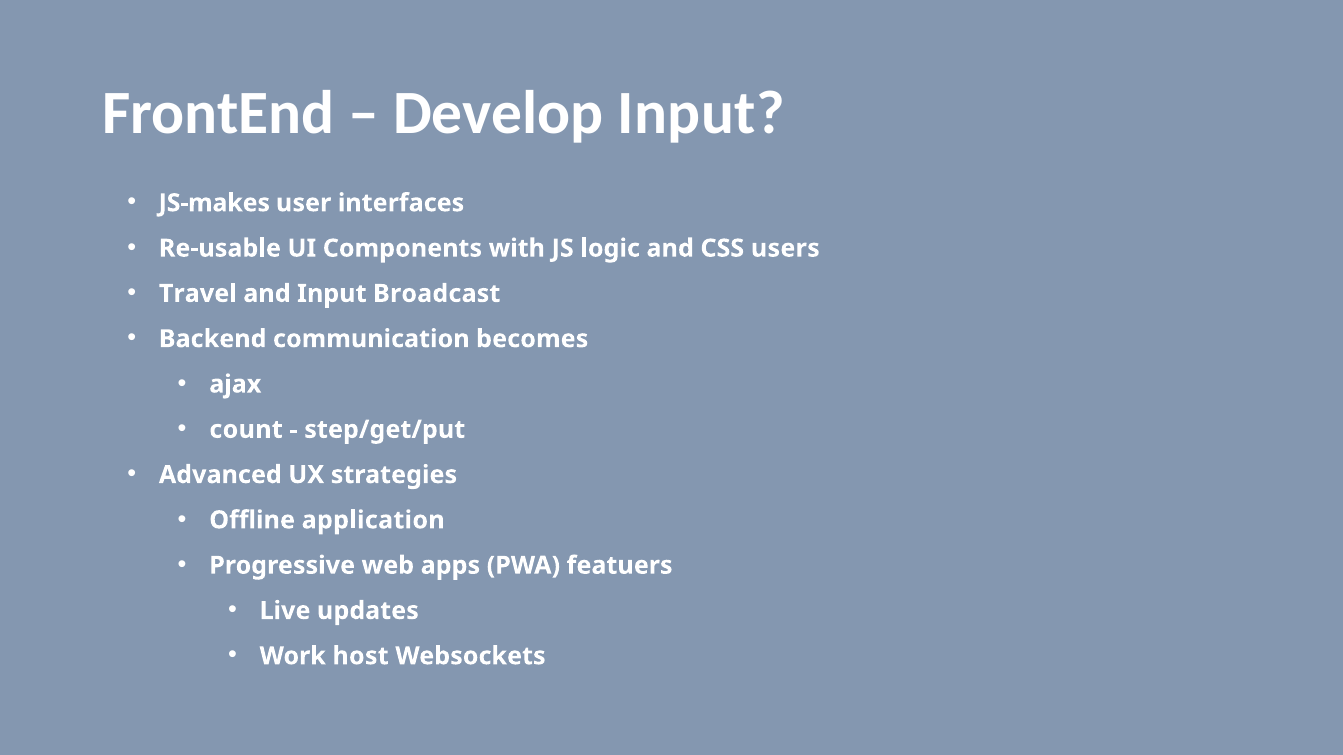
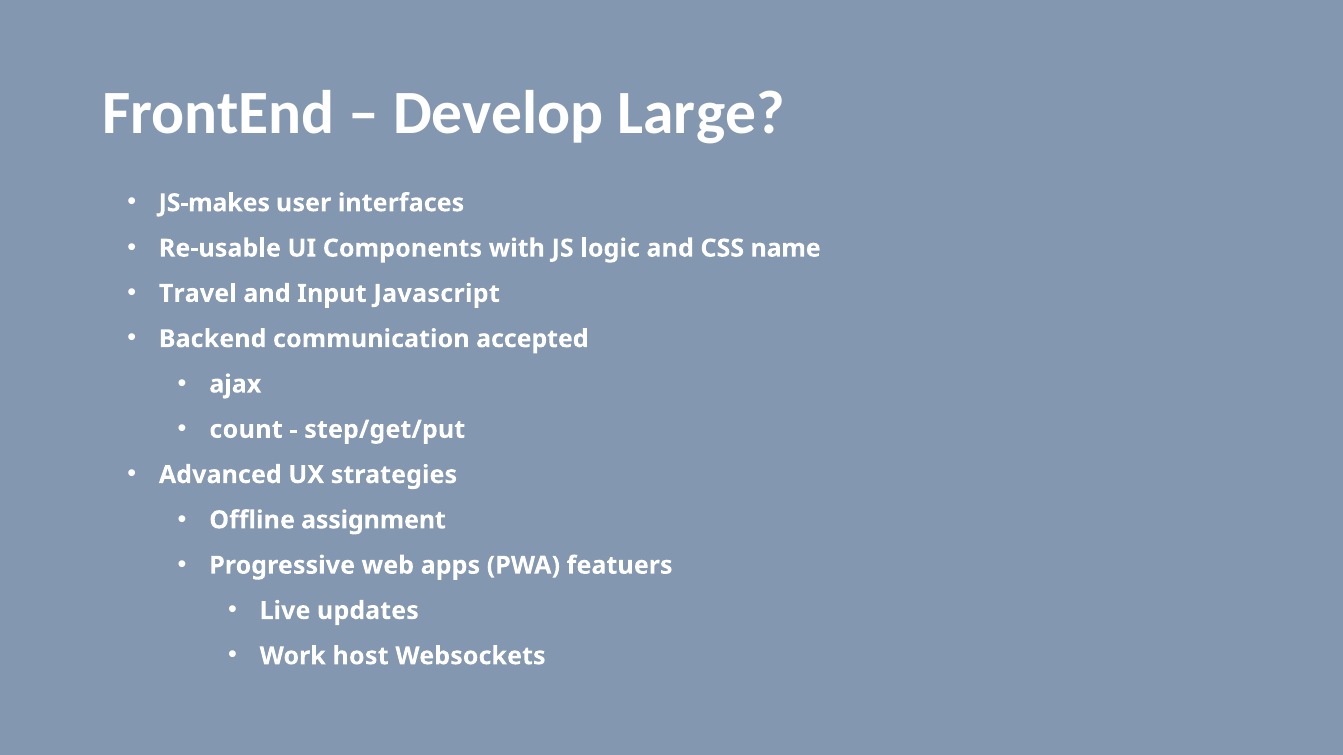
Develop Input: Input -> Large
users: users -> name
Broadcast: Broadcast -> Javascript
becomes: becomes -> accepted
application: application -> assignment
